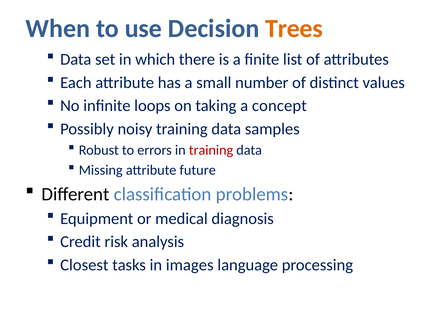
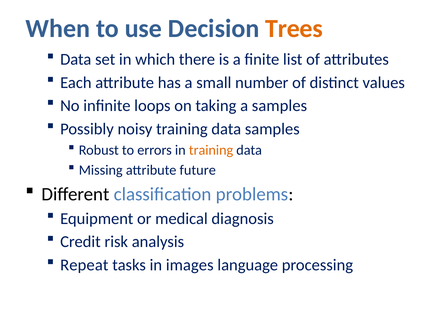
a concept: concept -> samples
training at (211, 150) colour: red -> orange
Closest: Closest -> Repeat
